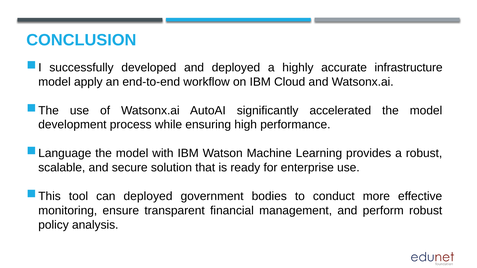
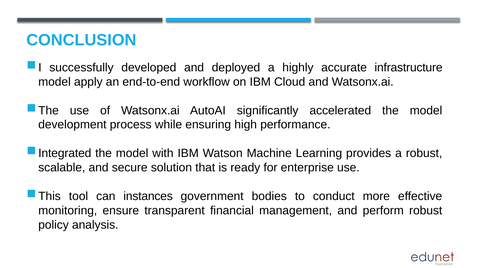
Language: Language -> Integrated
can deployed: deployed -> instances
